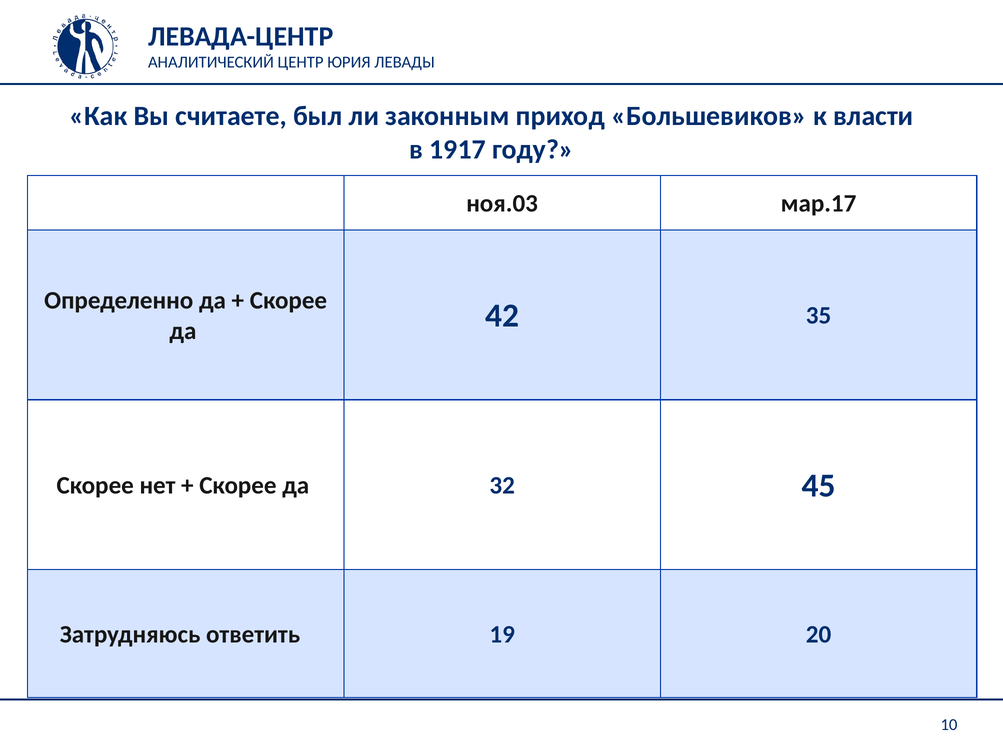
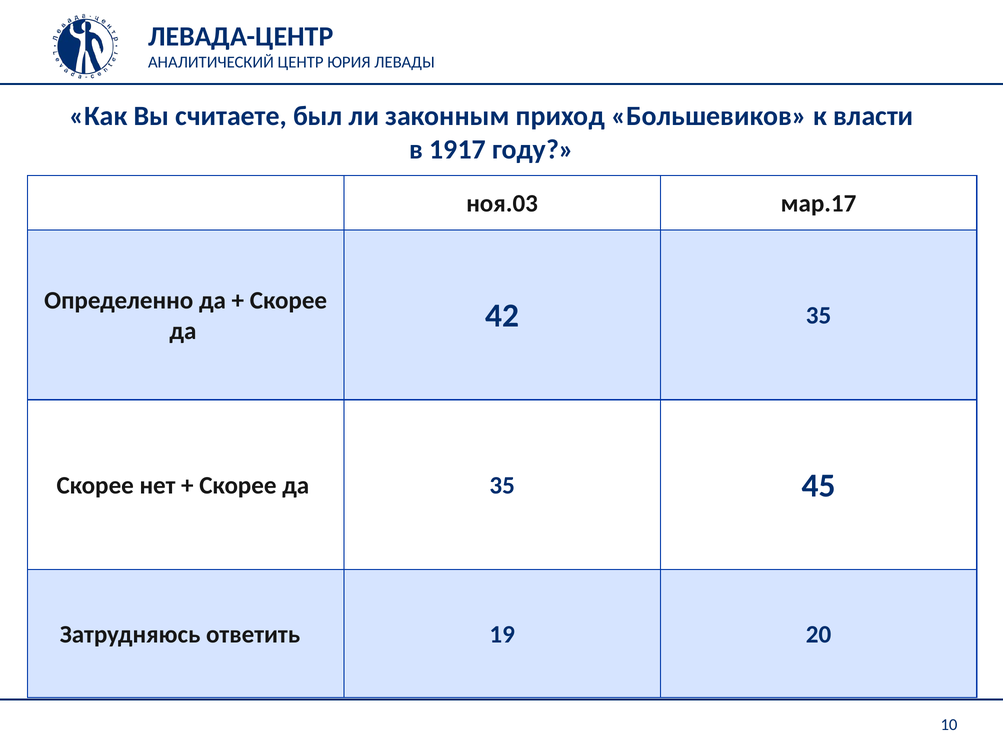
да 32: 32 -> 35
